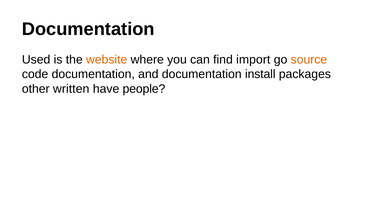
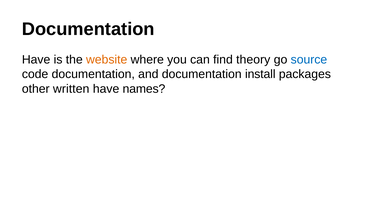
Used at (36, 60): Used -> Have
import: import -> theory
source colour: orange -> blue
people: people -> names
